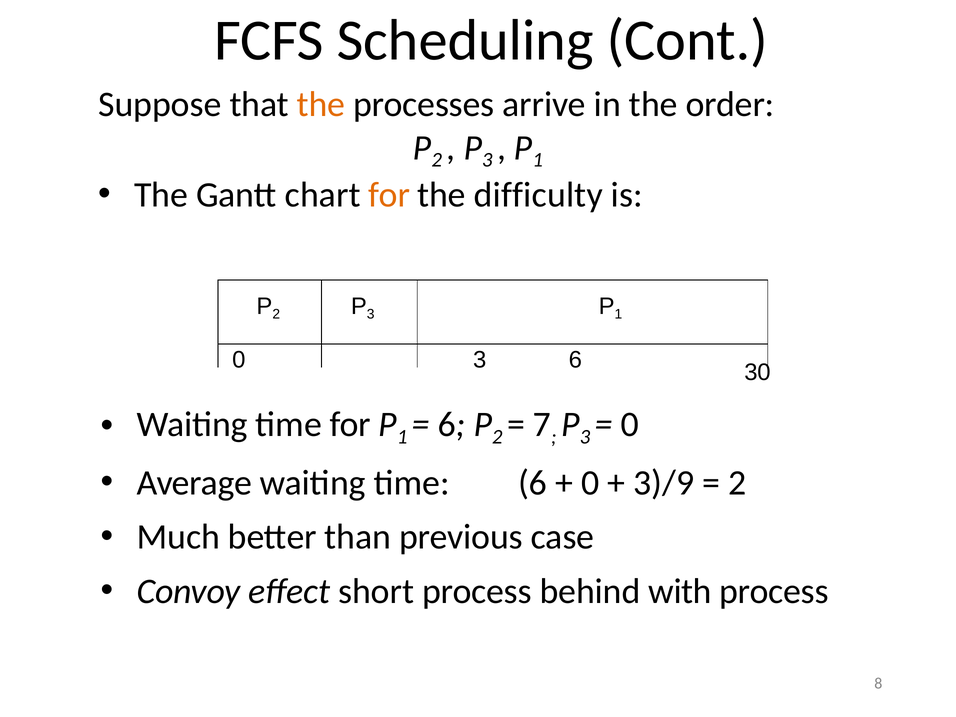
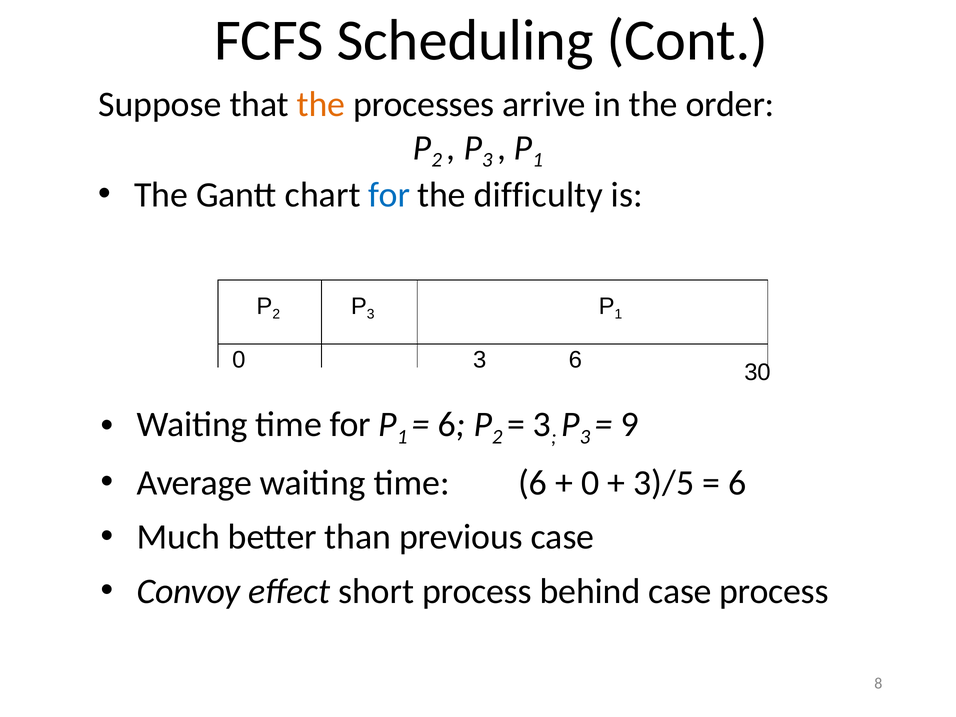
for at (389, 195) colour: orange -> blue
7 at (542, 425): 7 -> 3
0 at (630, 425): 0 -> 9
3)/9: 3)/9 -> 3)/5
2 at (737, 483): 2 -> 6
behind with: with -> case
